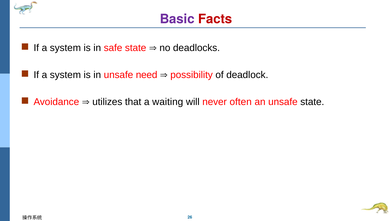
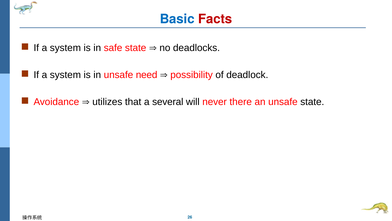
Basic colour: purple -> blue
waiting: waiting -> several
often: often -> there
